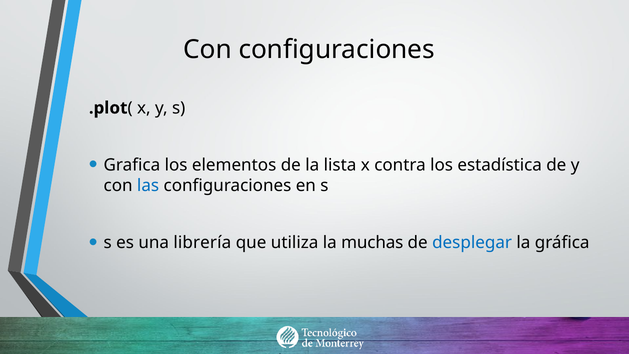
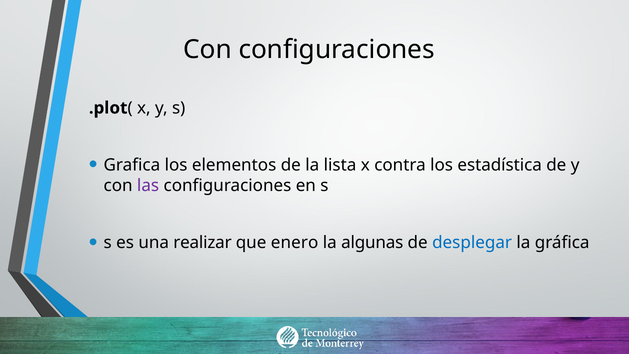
las colour: blue -> purple
librería: librería -> realizar
utiliza: utiliza -> enero
muchas: muchas -> algunas
